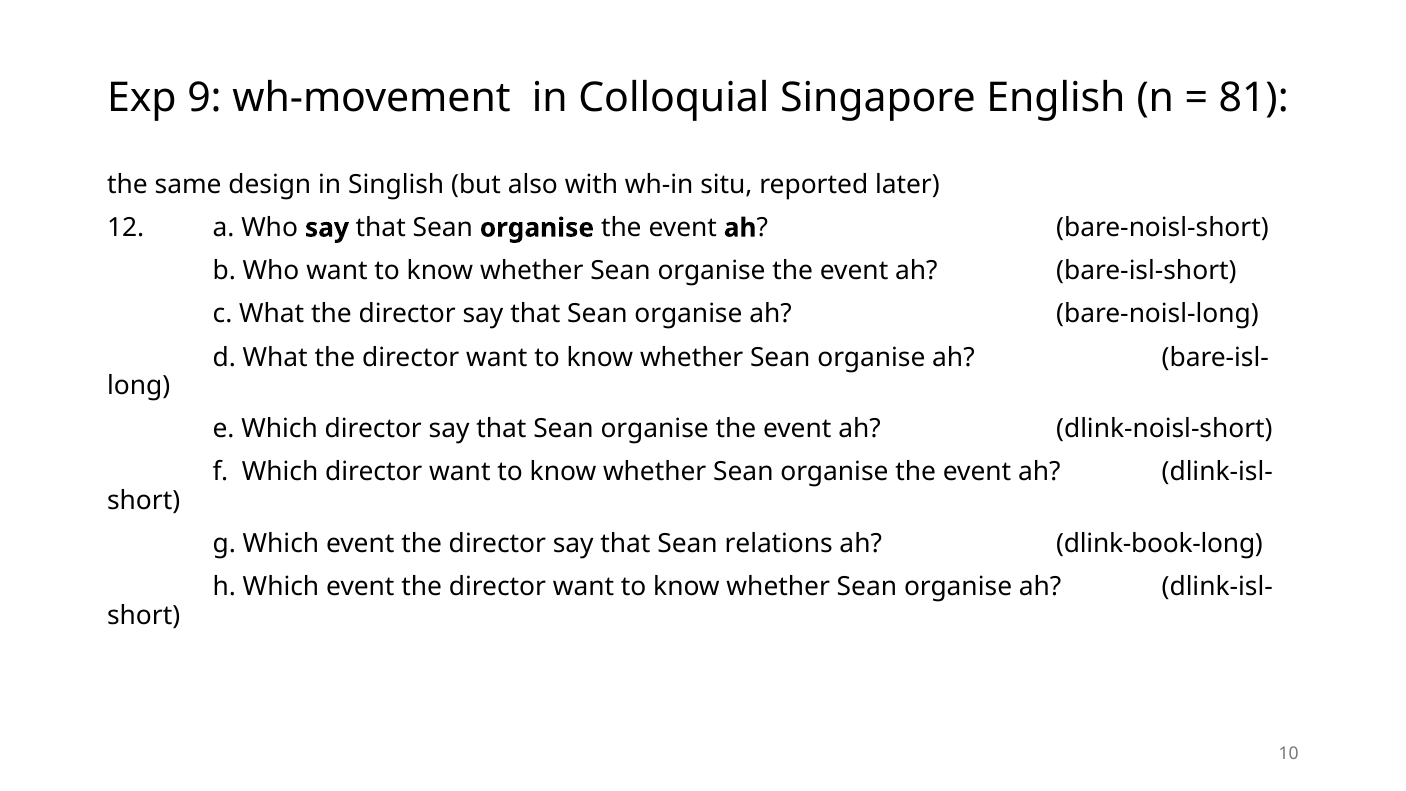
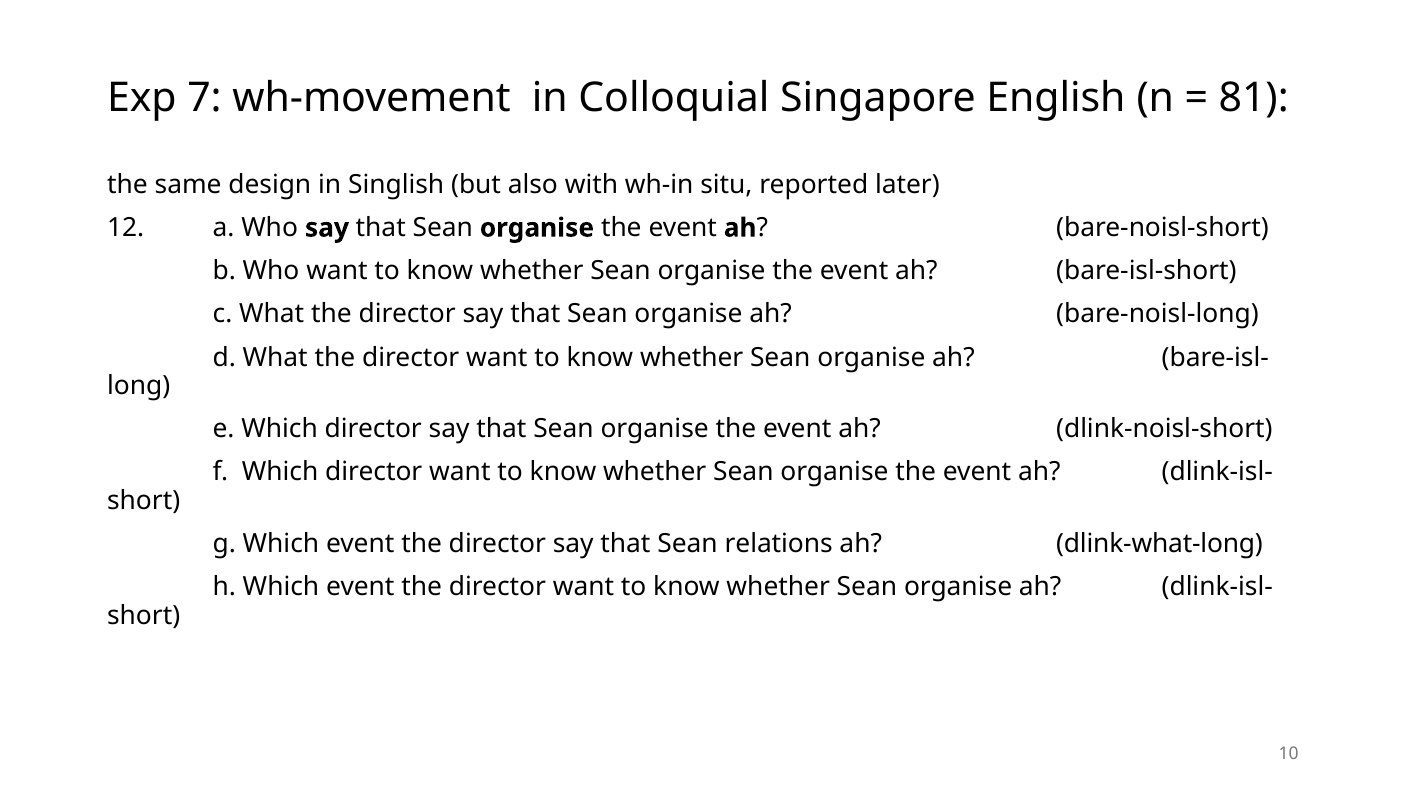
9: 9 -> 7
dlink-book-long: dlink-book-long -> dlink-what-long
